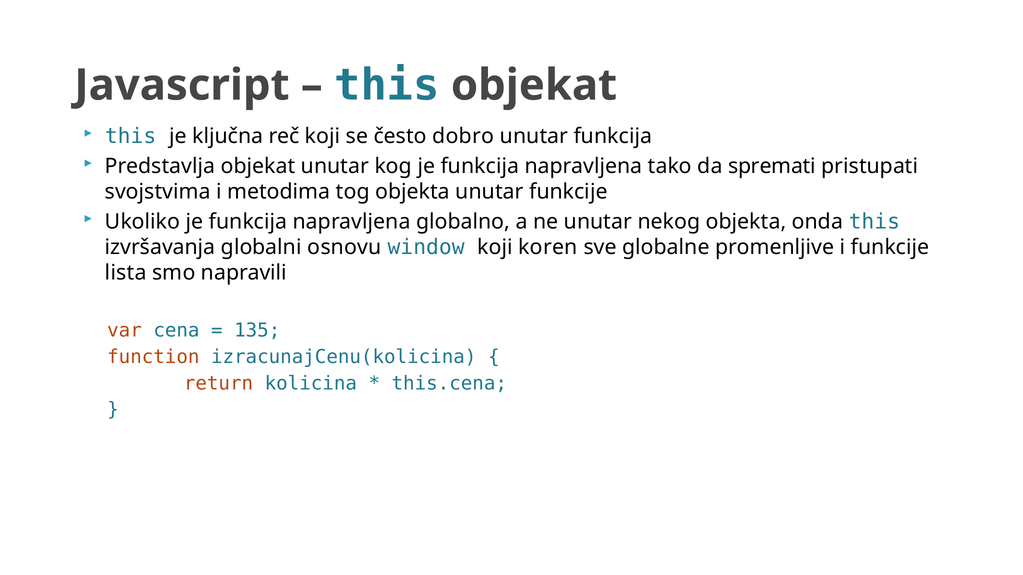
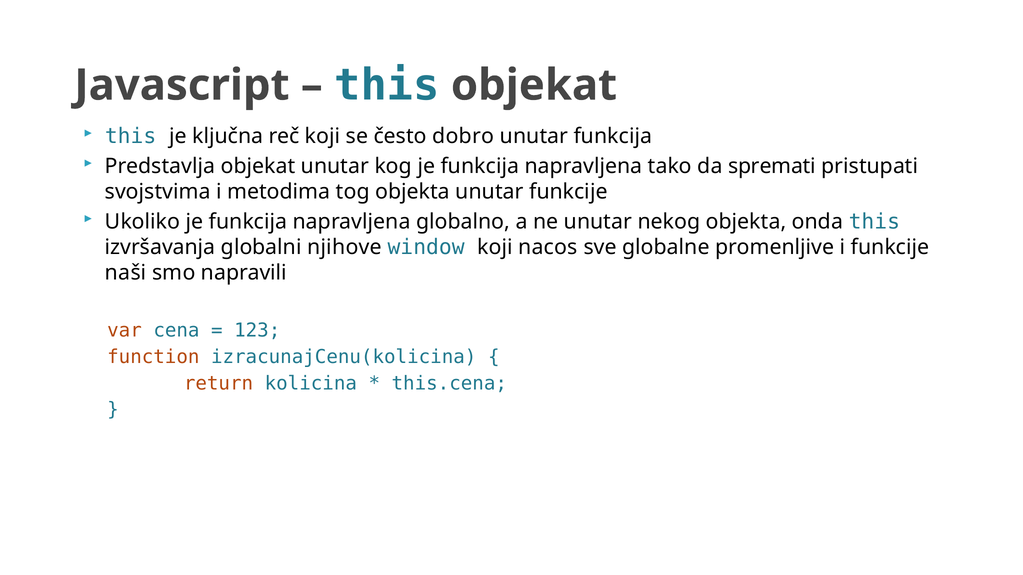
osnovu: osnovu -> njihove
koren: koren -> nacos
lista: lista -> naši
135: 135 -> 123
